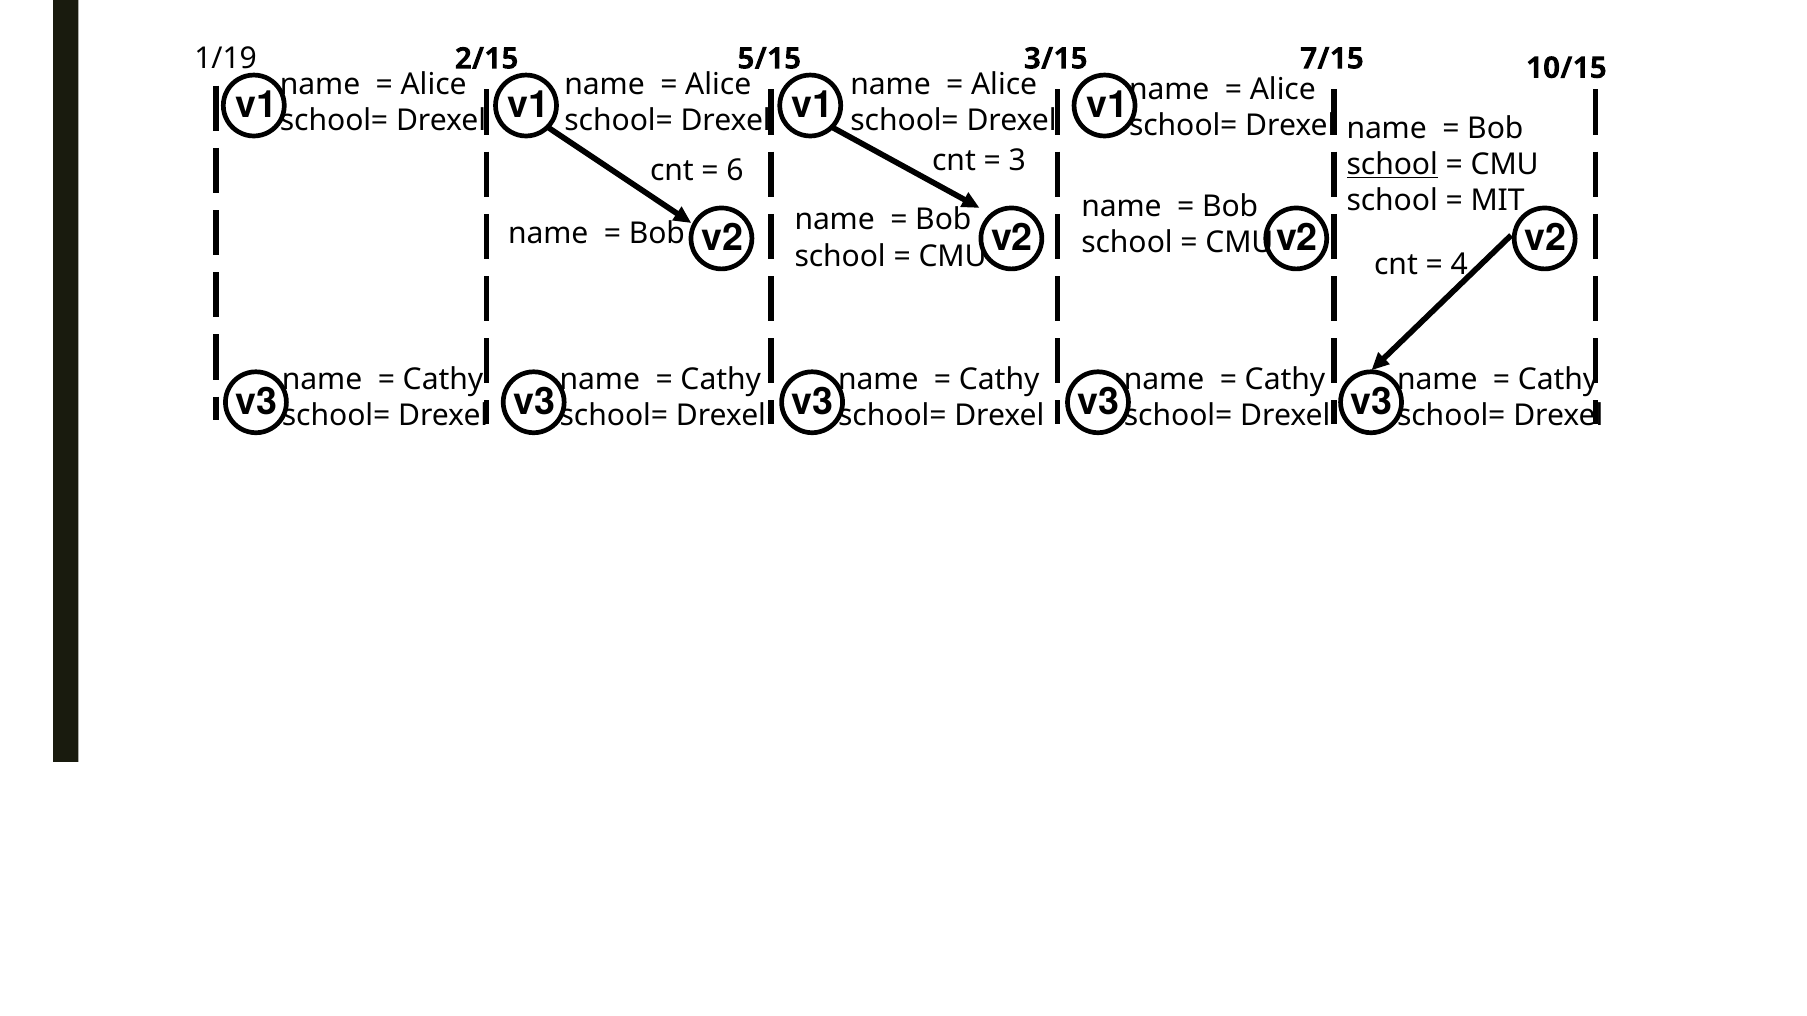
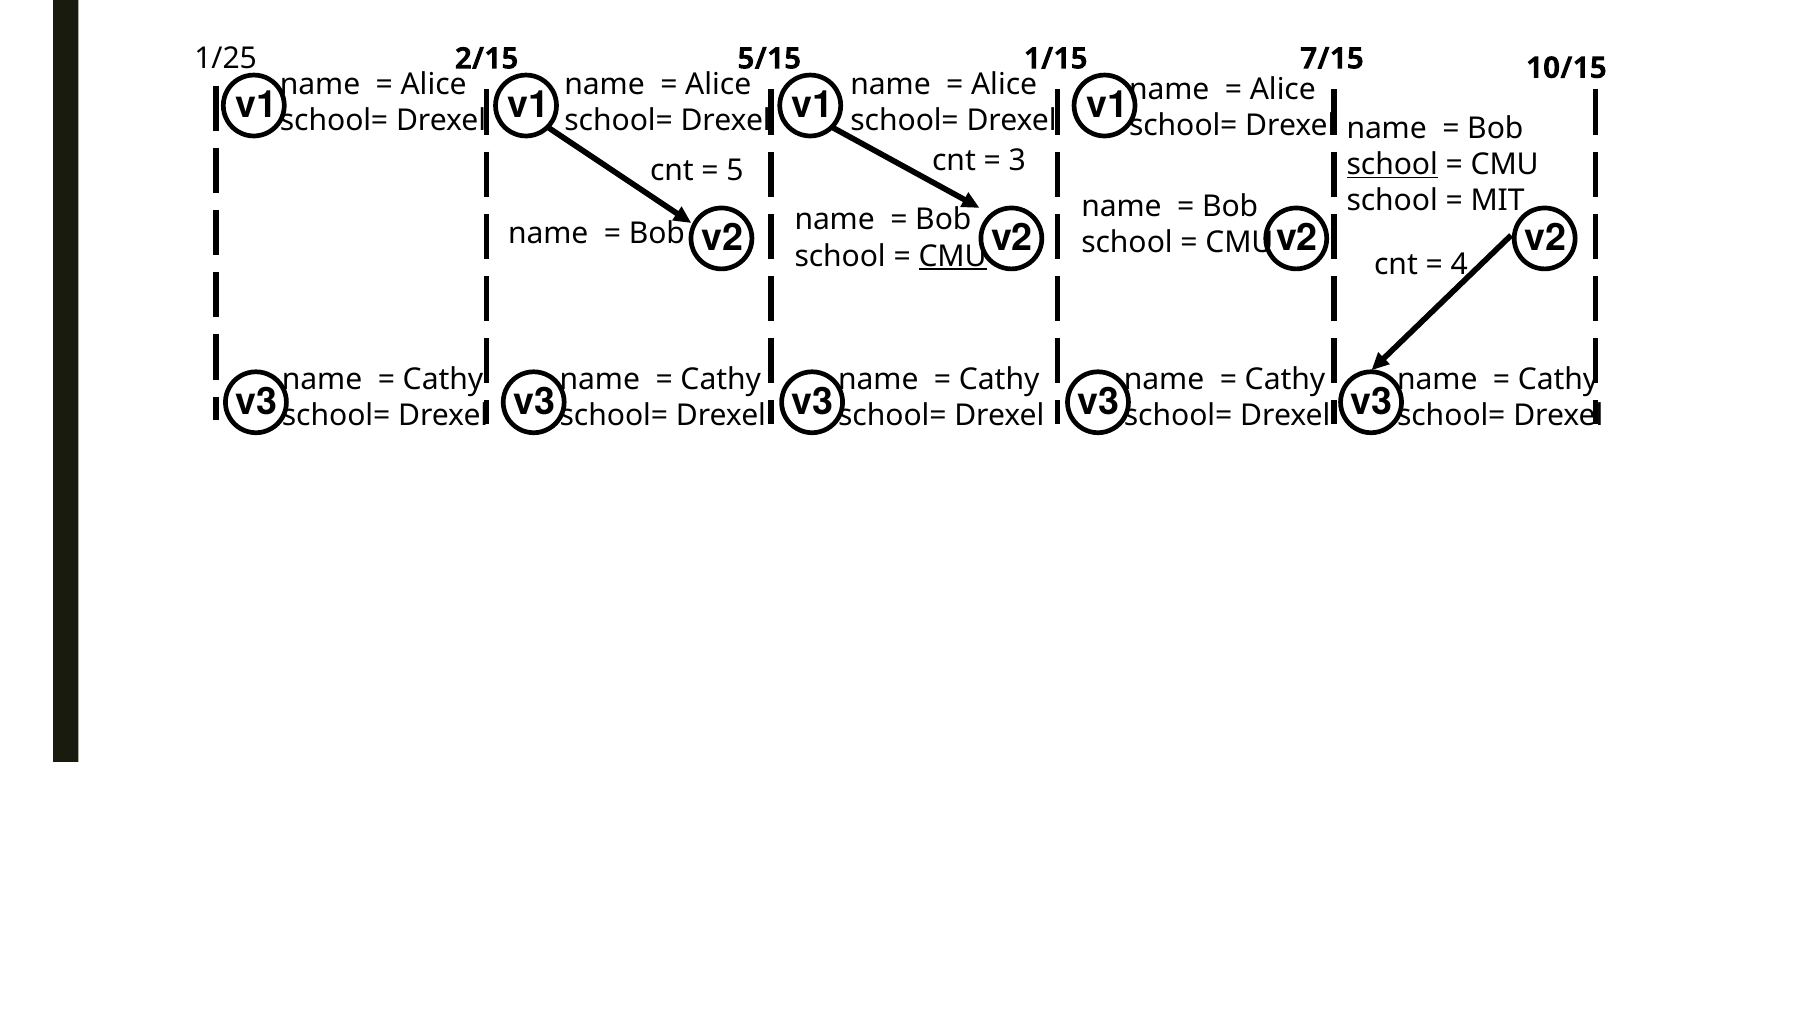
1/19: 1/19 -> 1/25
3/15: 3/15 -> 1/15
6: 6 -> 5
CMU at (953, 256) underline: none -> present
